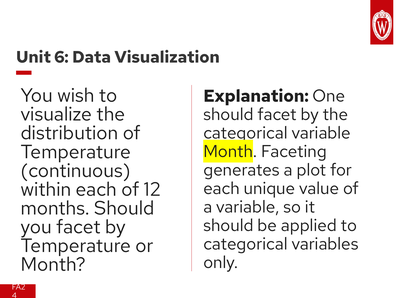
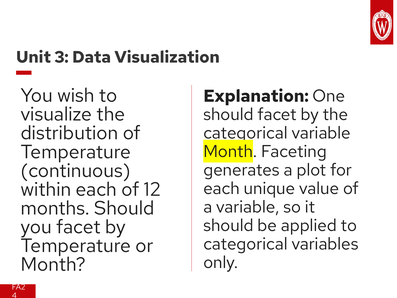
6: 6 -> 3
